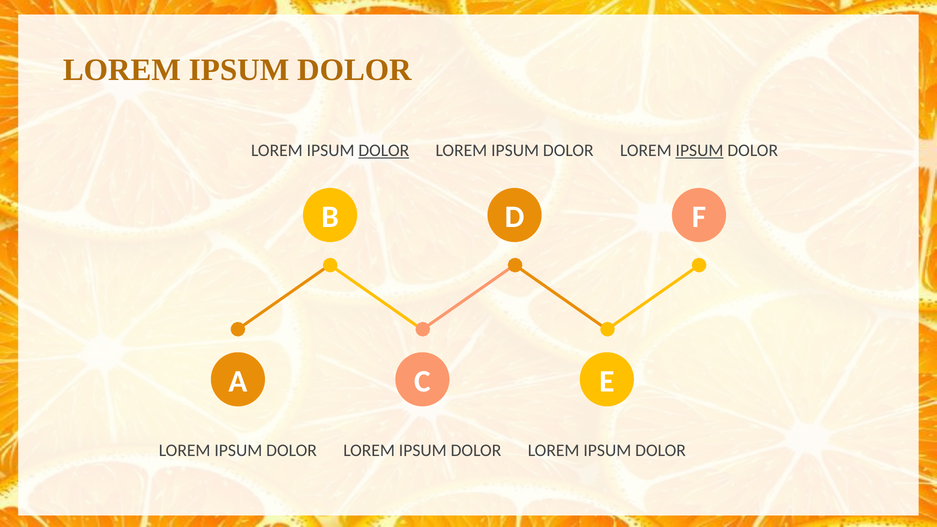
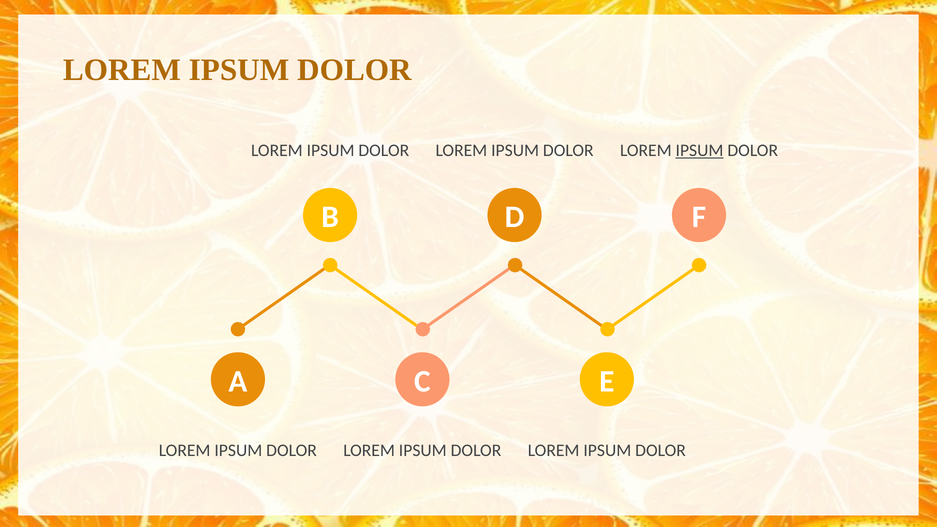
DOLOR at (384, 150) underline: present -> none
